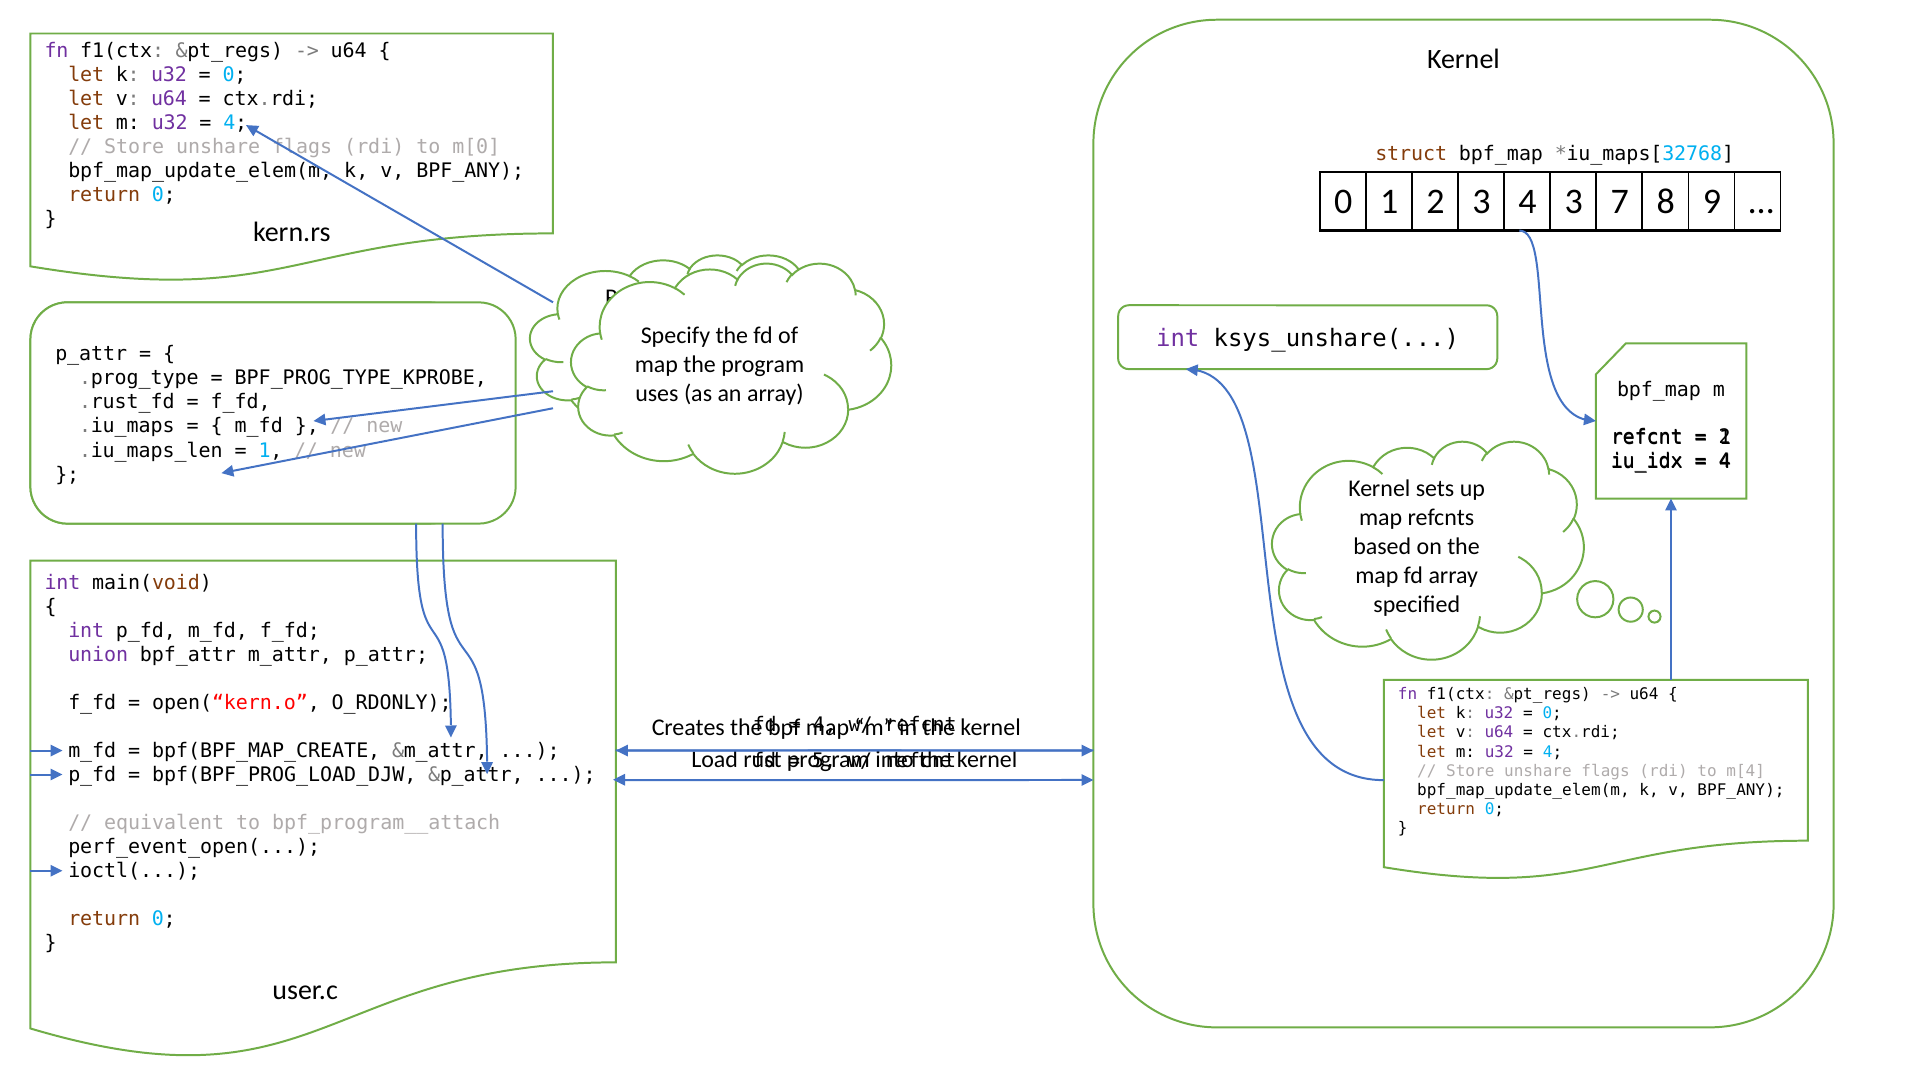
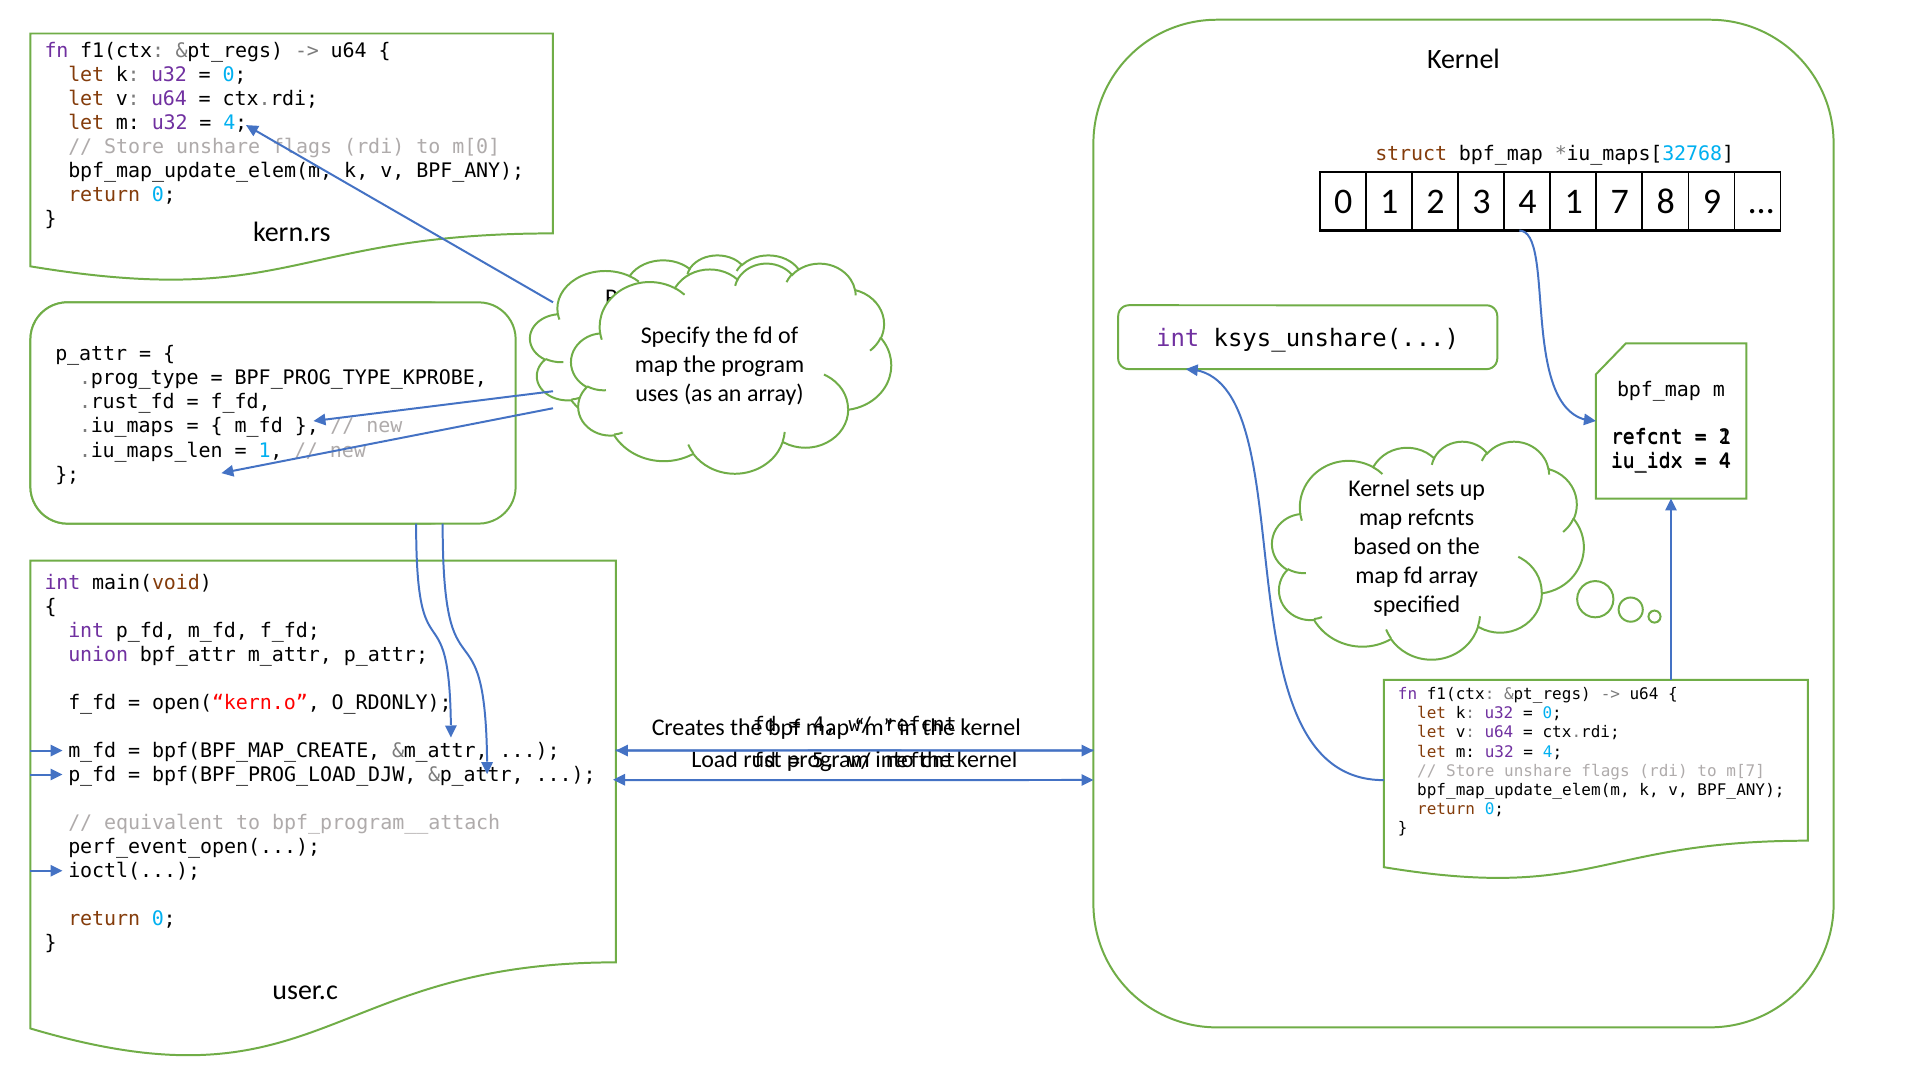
4 3: 3 -> 1
m[4: m[4 -> m[7
